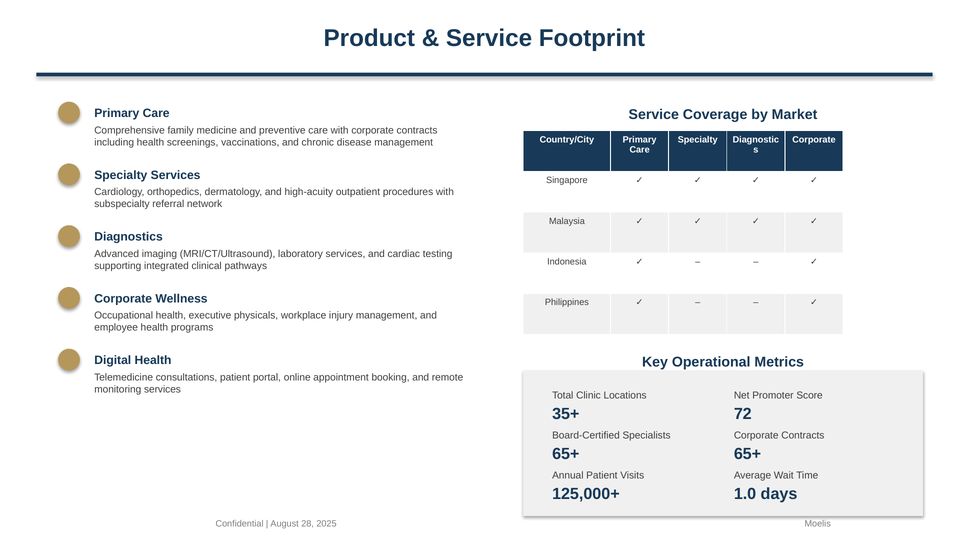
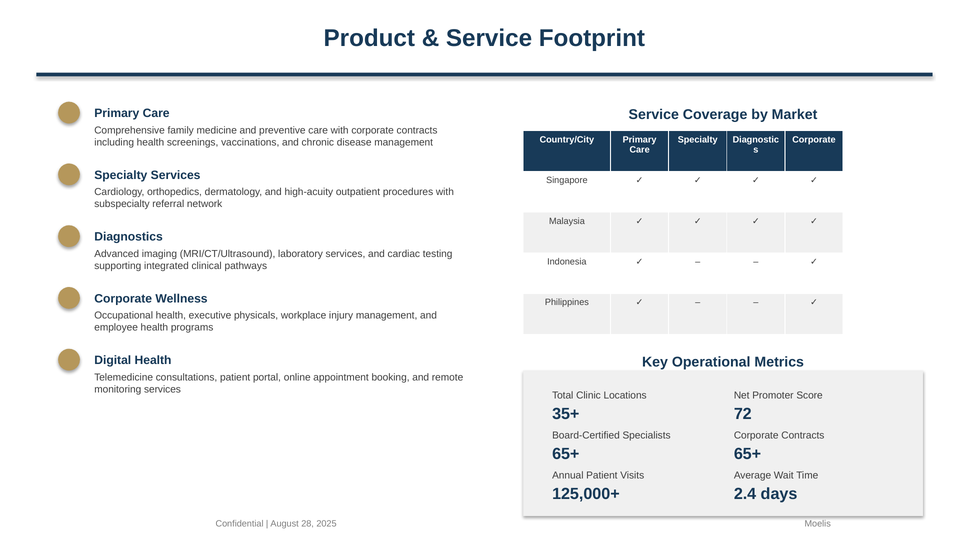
1.0: 1.0 -> 2.4
